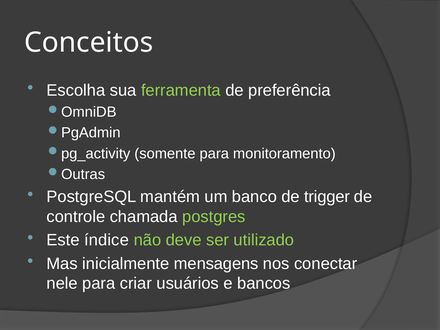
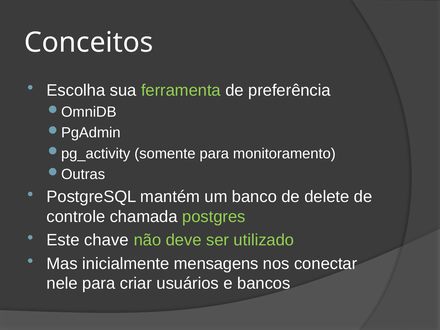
trigger: trigger -> delete
índice: índice -> chave
